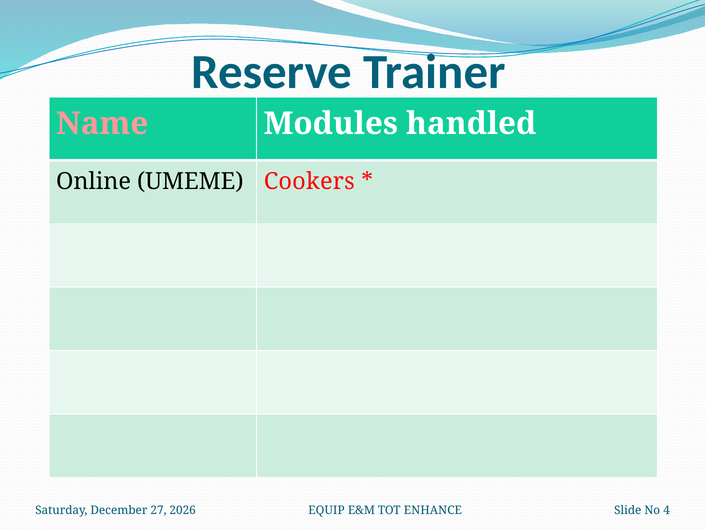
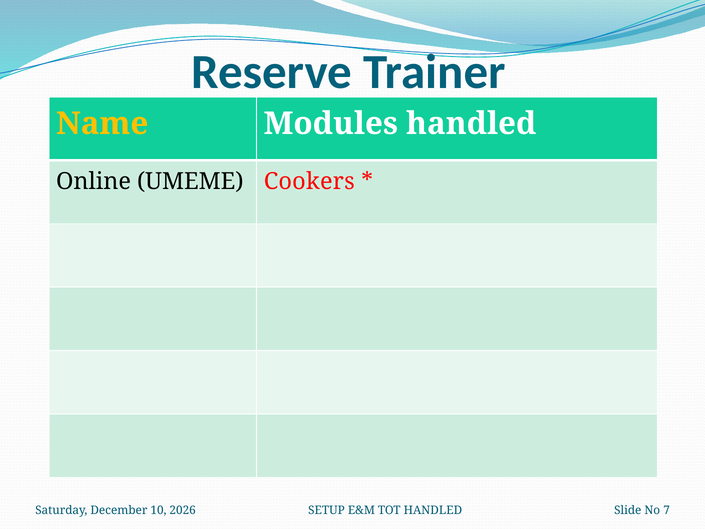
Name colour: pink -> yellow
27: 27 -> 10
EQUIP: EQUIP -> SETUP
TOT ENHANCE: ENHANCE -> HANDLED
4: 4 -> 7
